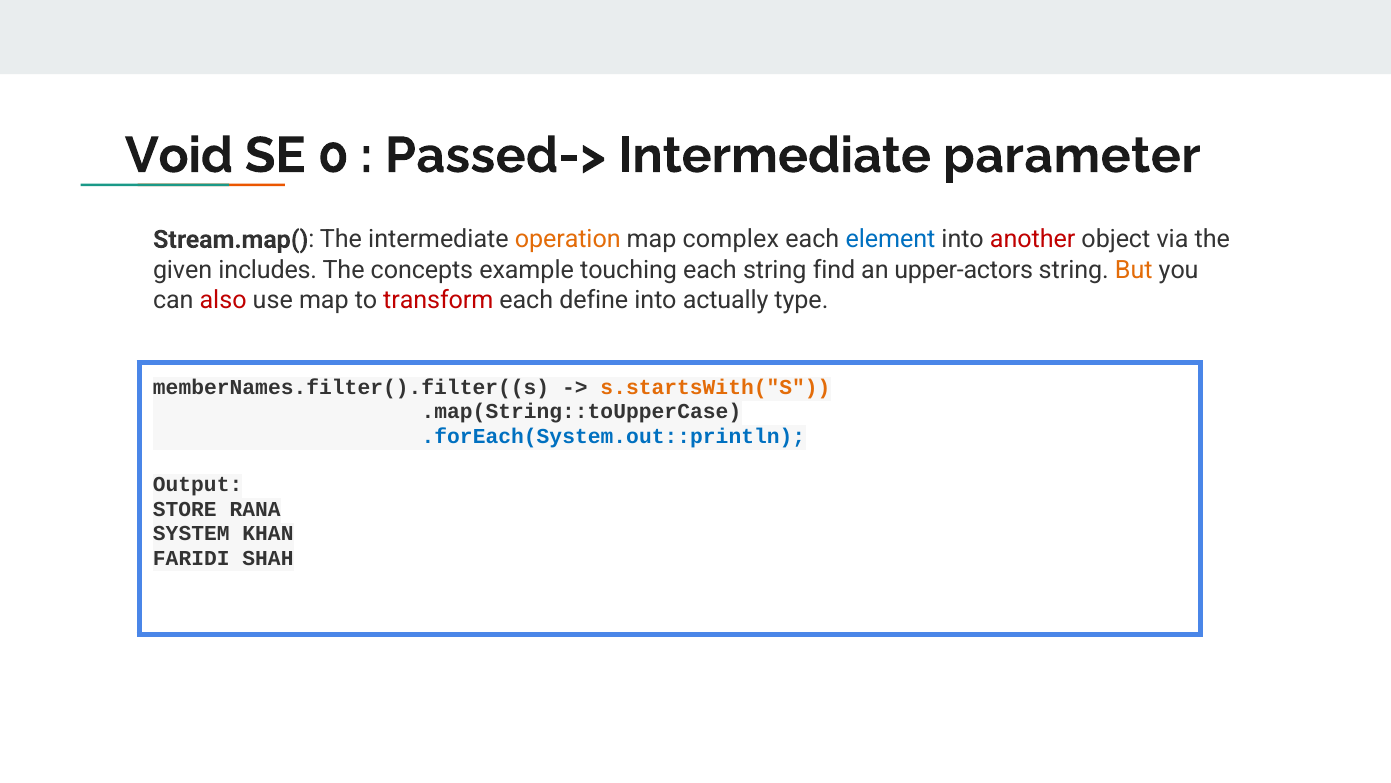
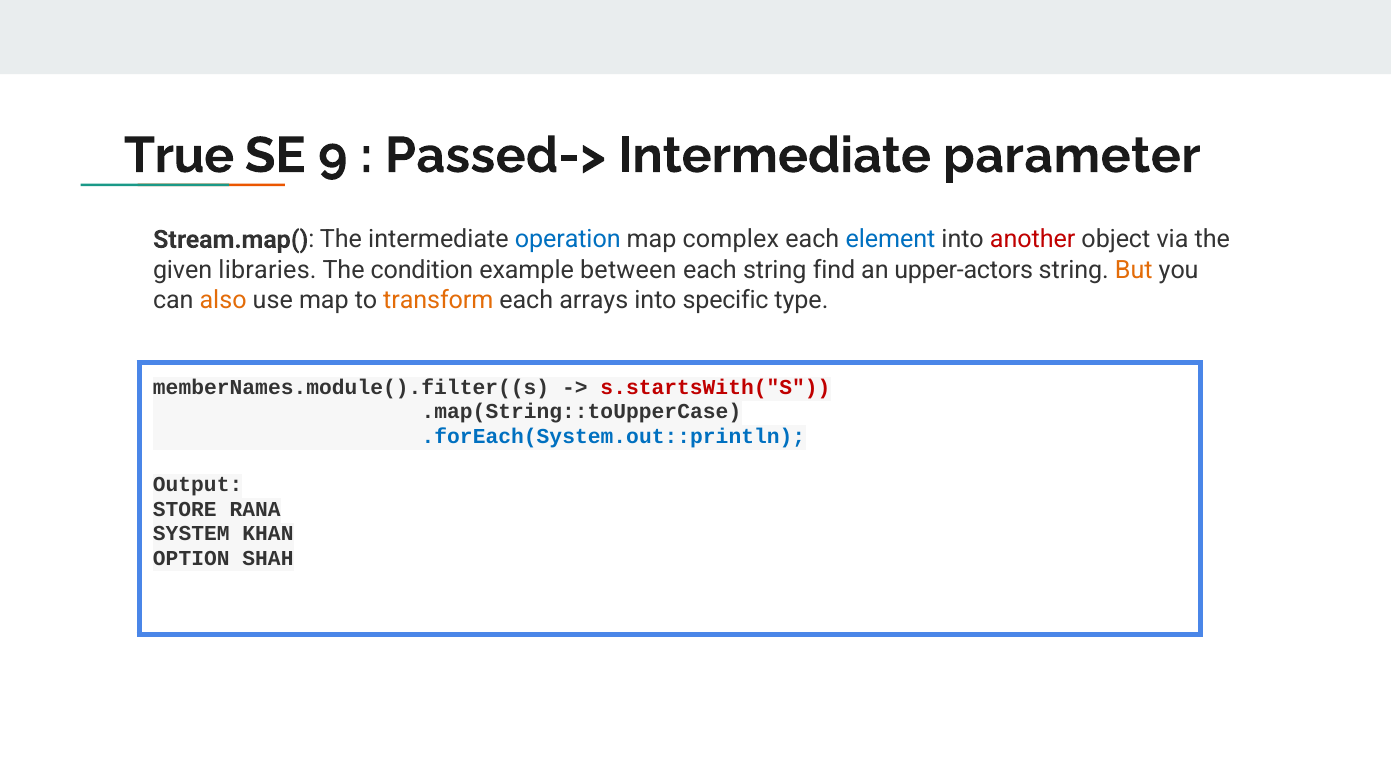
Void: Void -> True
0: 0 -> 9
operation colour: orange -> blue
includes: includes -> libraries
concepts: concepts -> condition
touching: touching -> between
also colour: red -> orange
transform colour: red -> orange
define: define -> arrays
actually: actually -> specific
memberNames.filter().filter((s: memberNames.filter().filter((s -> memberNames.module().filter((s
s.startsWith("S colour: orange -> red
FARIDI: FARIDI -> OPTION
